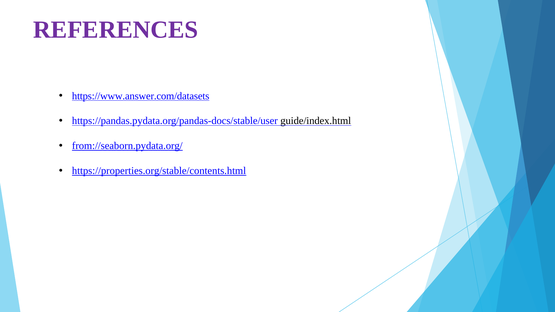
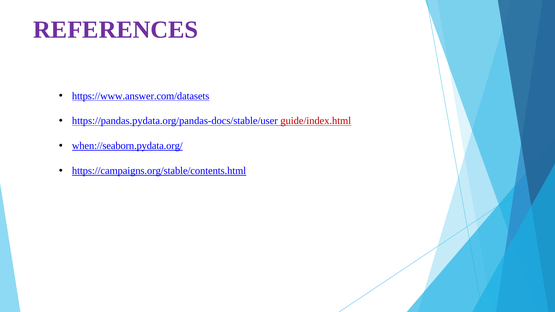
guide/index.html colour: black -> red
from://seaborn.pydata.org/: from://seaborn.pydata.org/ -> when://seaborn.pydata.org/
https://properties.org/stable/contents.html: https://properties.org/stable/contents.html -> https://campaigns.org/stable/contents.html
